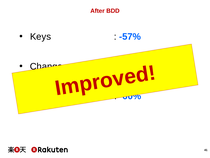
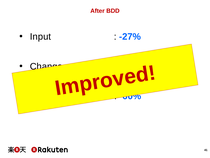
Keys: Keys -> Input
-57%: -57% -> -27%
